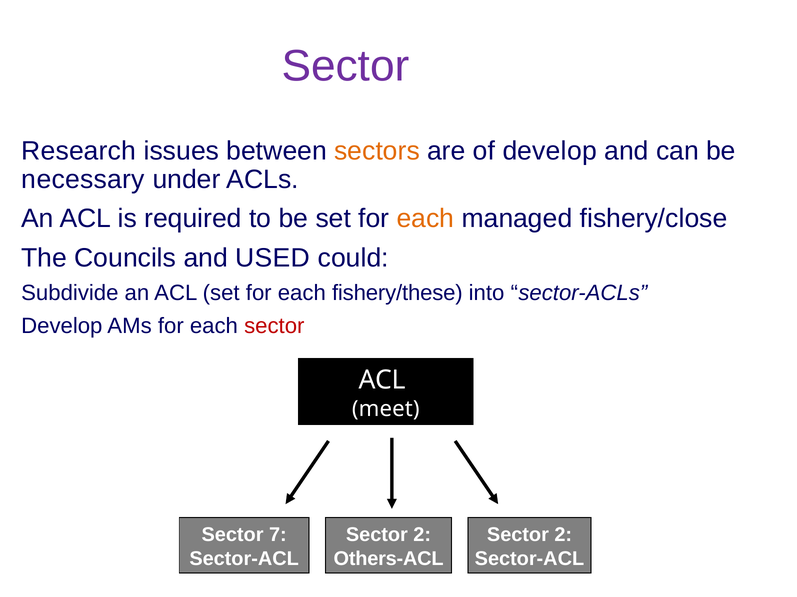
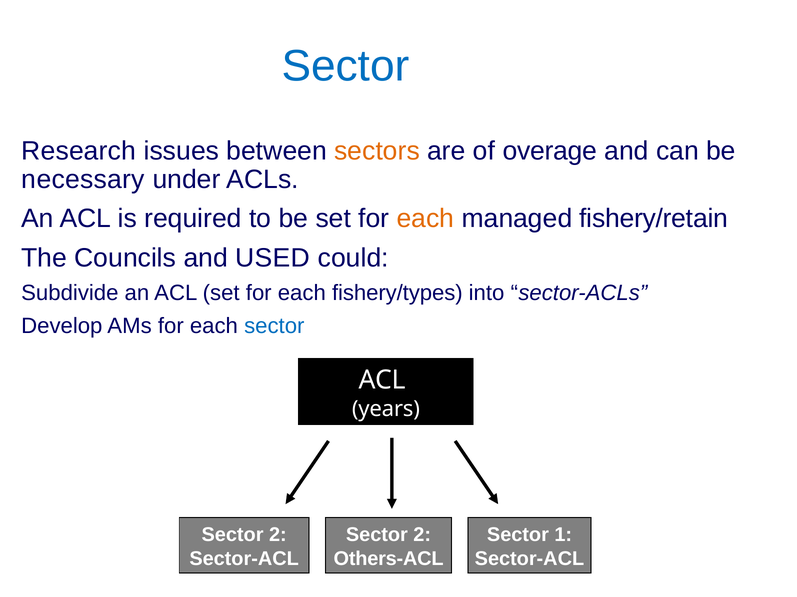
Sector at (345, 66) colour: purple -> blue
of develop: develop -> overage
fishery/close: fishery/close -> fishery/retain
fishery/these: fishery/these -> fishery/types
sector at (274, 326) colour: red -> blue
meet: meet -> years
7 at (278, 535): 7 -> 2
2 at (563, 535): 2 -> 1
